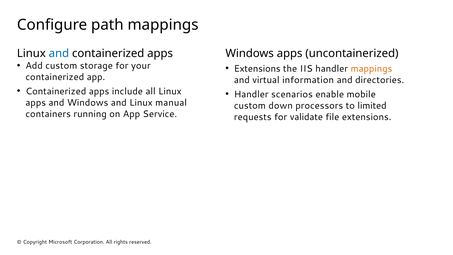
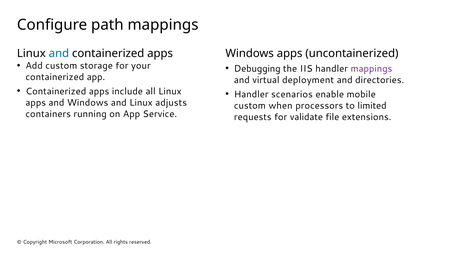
Extensions at (257, 69): Extensions -> Debugging
mappings at (371, 69) colour: orange -> purple
information: information -> deployment
manual: manual -> adjusts
down: down -> when
